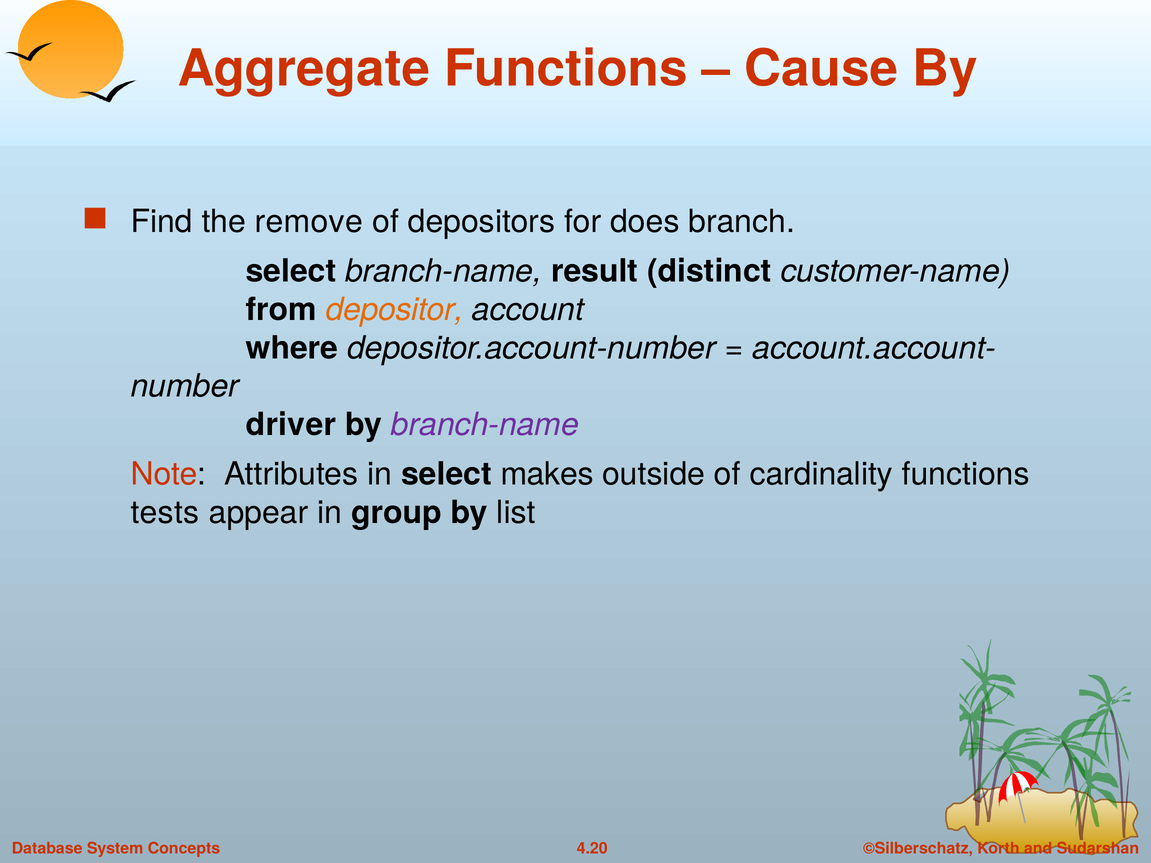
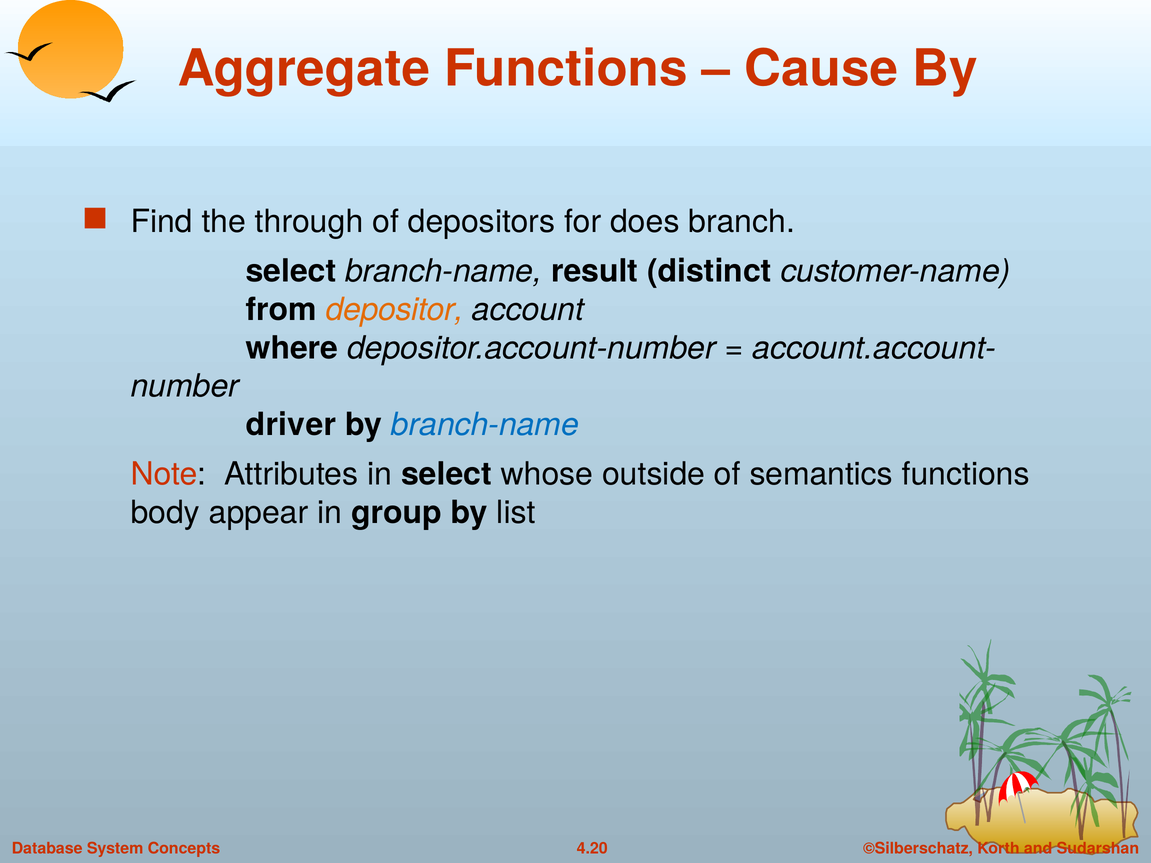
remove: remove -> through
branch-name at (485, 425) colour: purple -> blue
makes: makes -> whose
cardinality: cardinality -> semantics
tests: tests -> body
